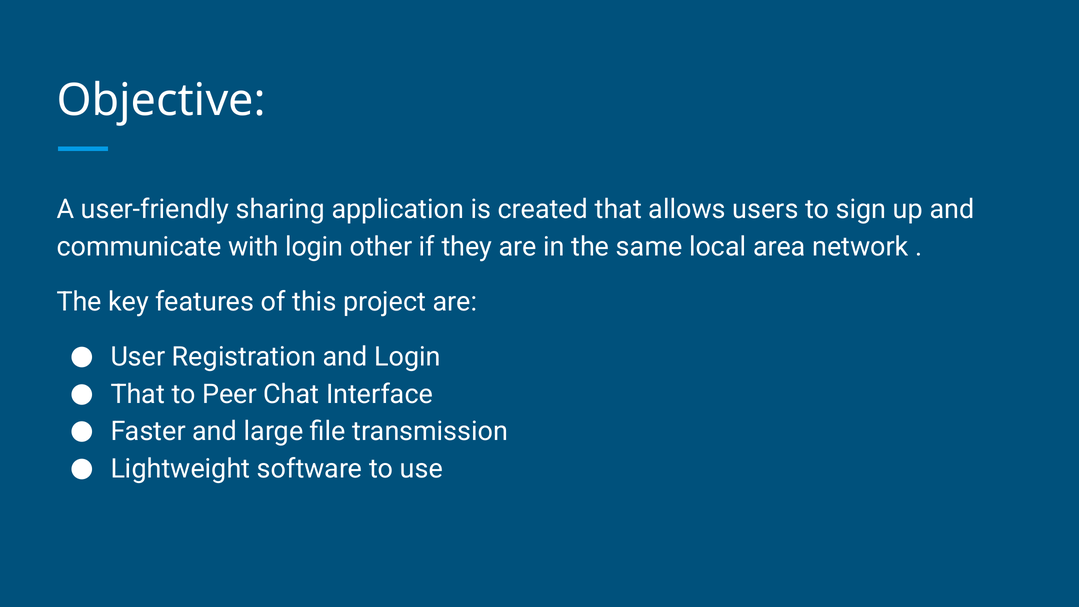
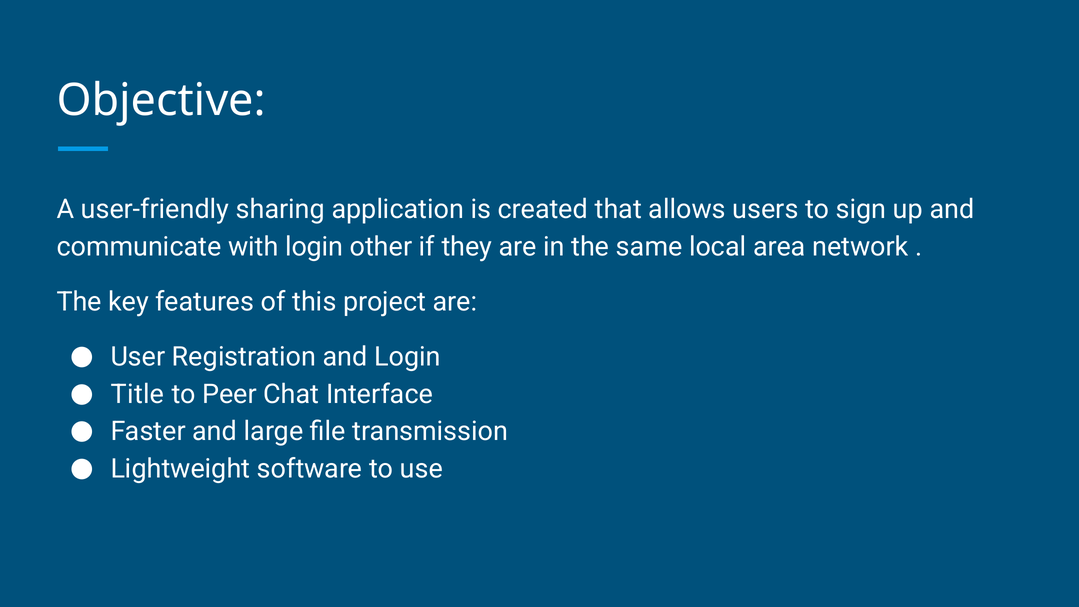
That at (138, 394): That -> Title
